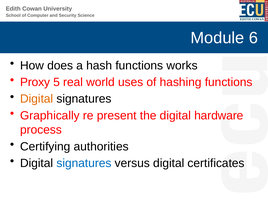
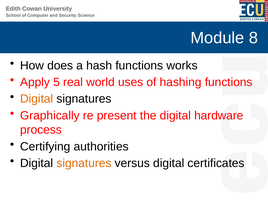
6: 6 -> 8
Proxy: Proxy -> Apply
signatures at (84, 163) colour: blue -> orange
